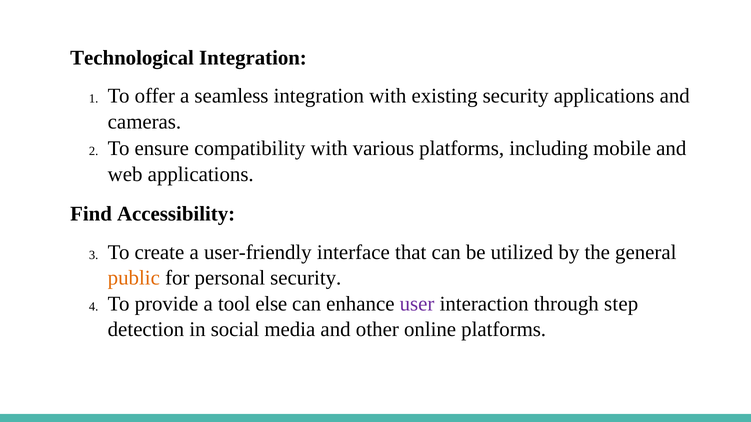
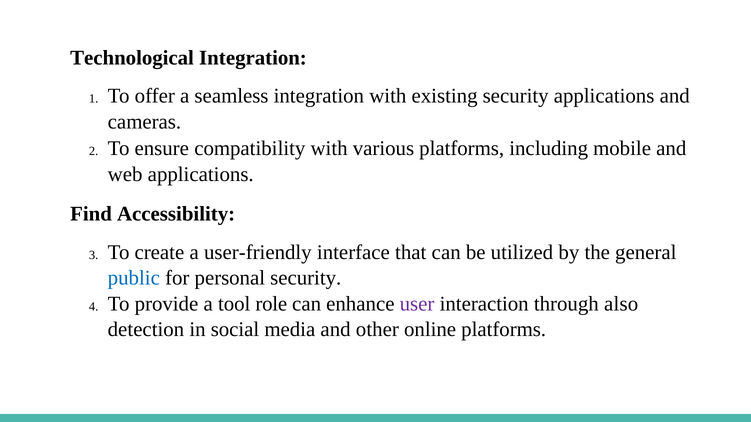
public colour: orange -> blue
else: else -> role
step: step -> also
